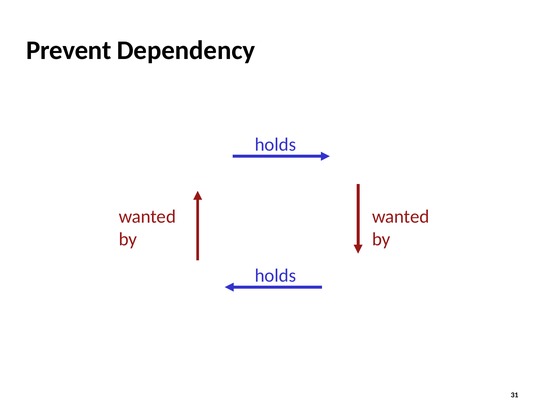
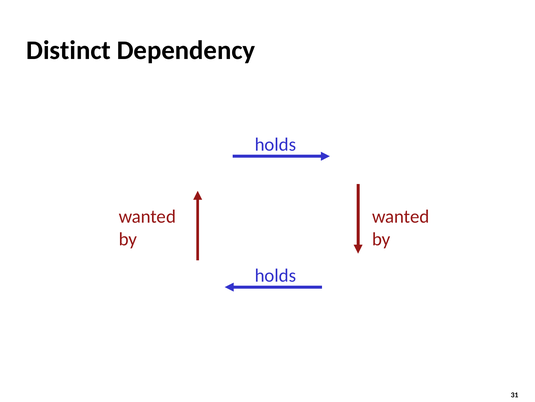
Prevent: Prevent -> Distinct
